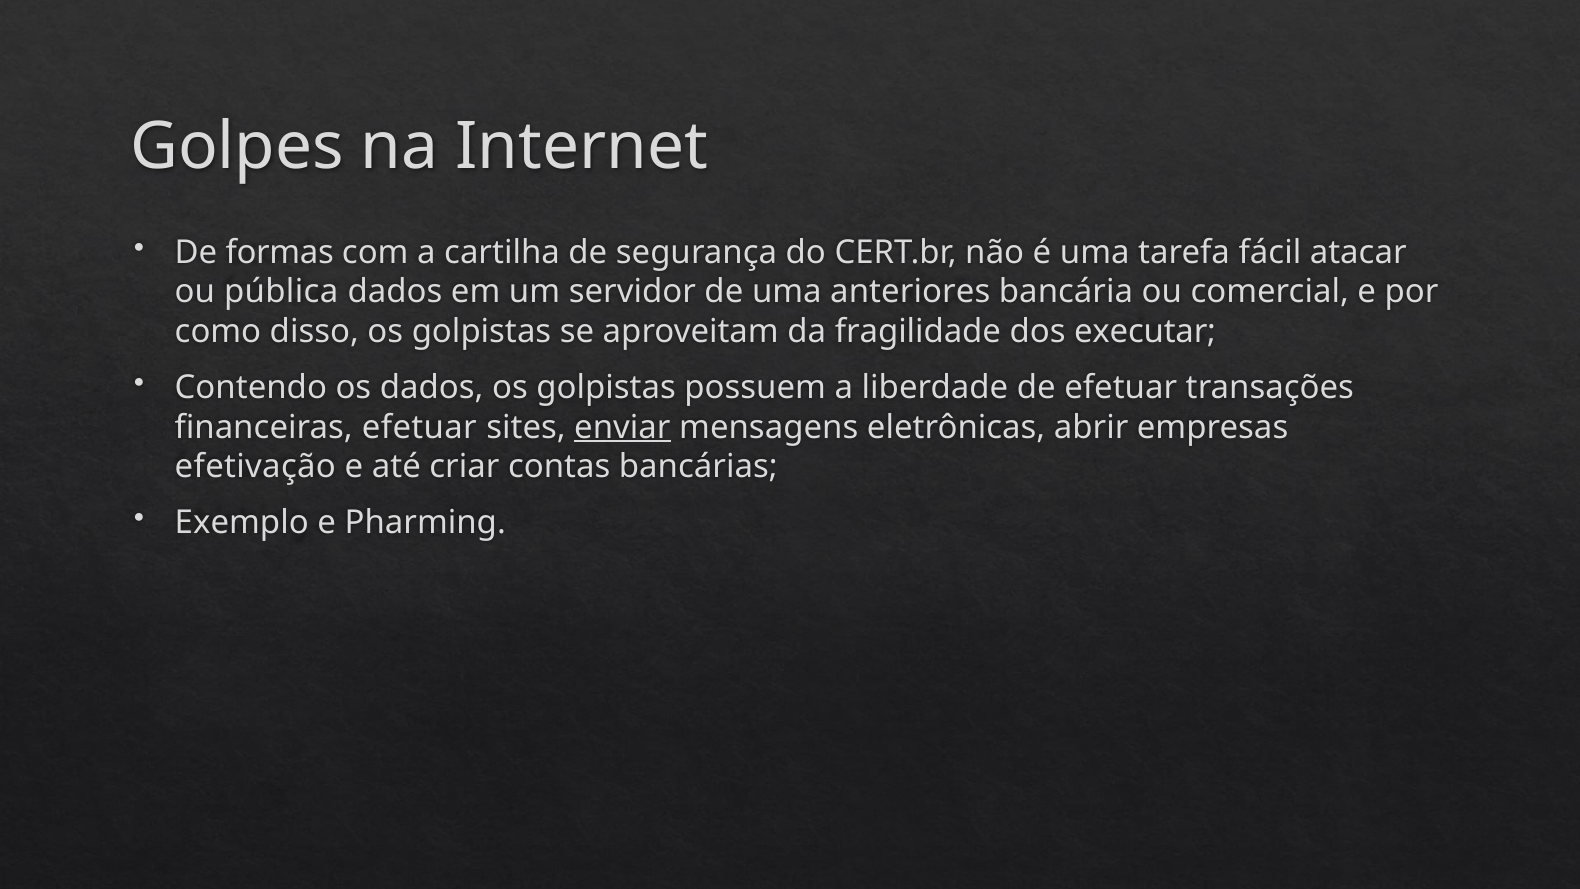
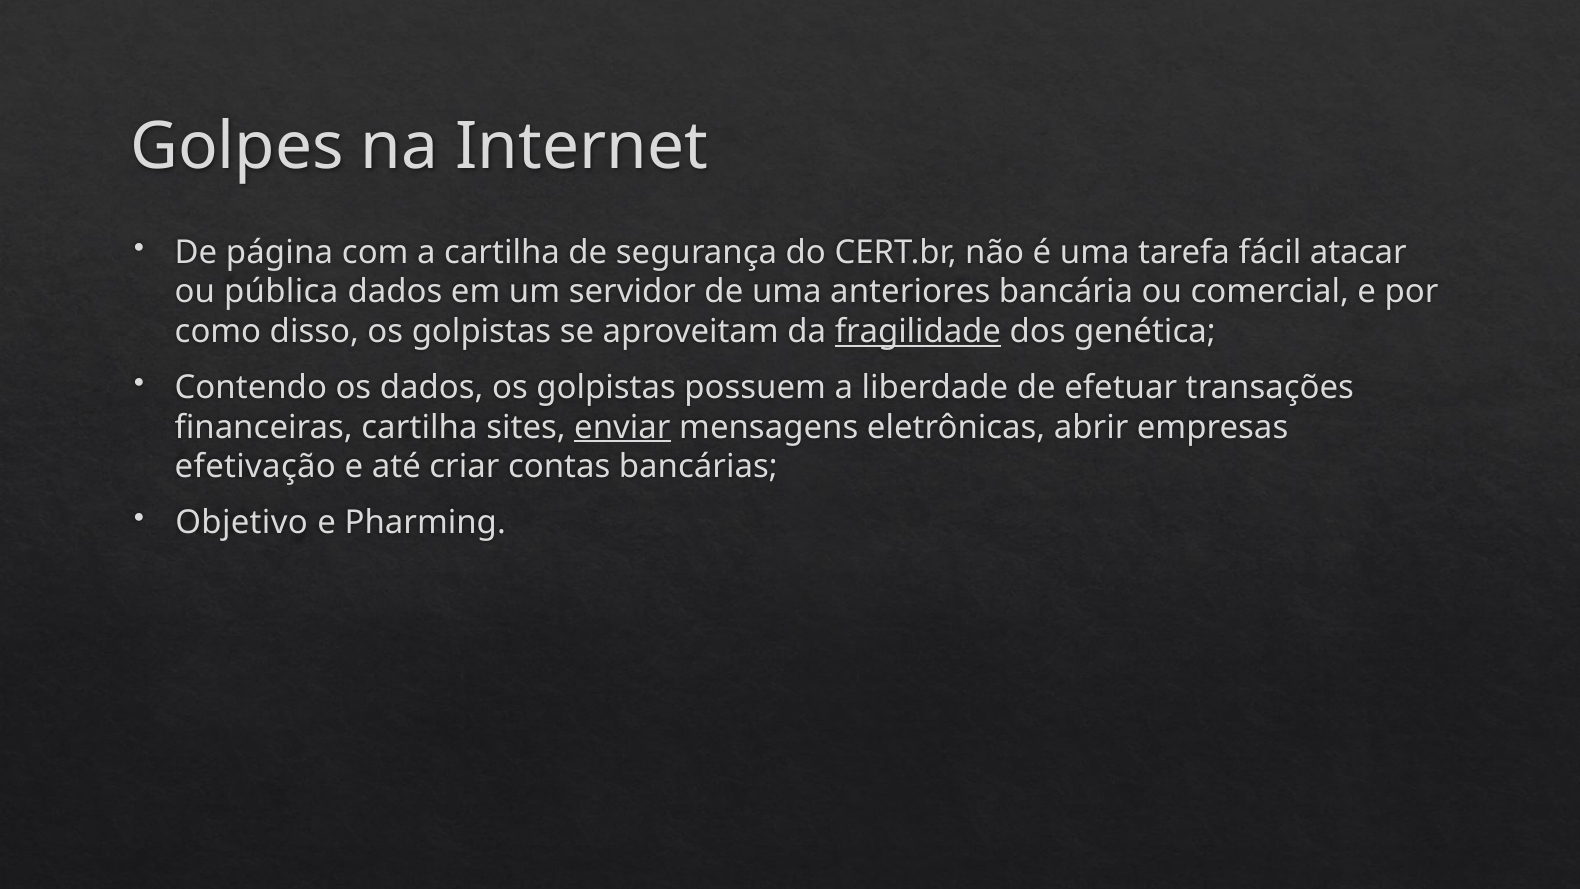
formas: formas -> página
fragilidade underline: none -> present
executar: executar -> genética
financeiras efetuar: efetuar -> cartilha
Exemplo: Exemplo -> Objetivo
